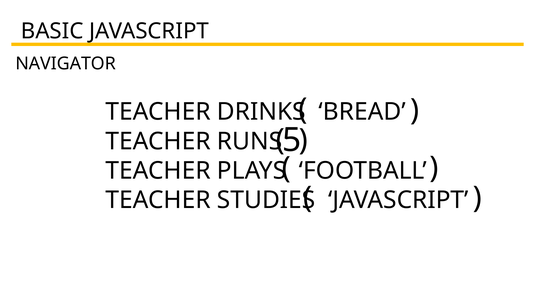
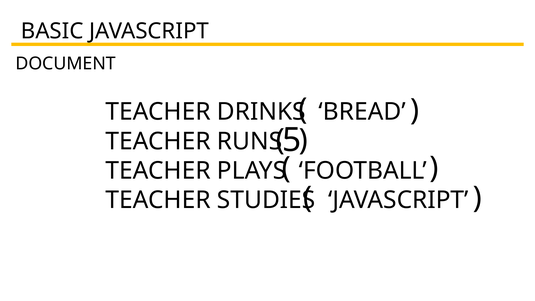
NAVIGATOR: NAVIGATOR -> DOCUMENT
